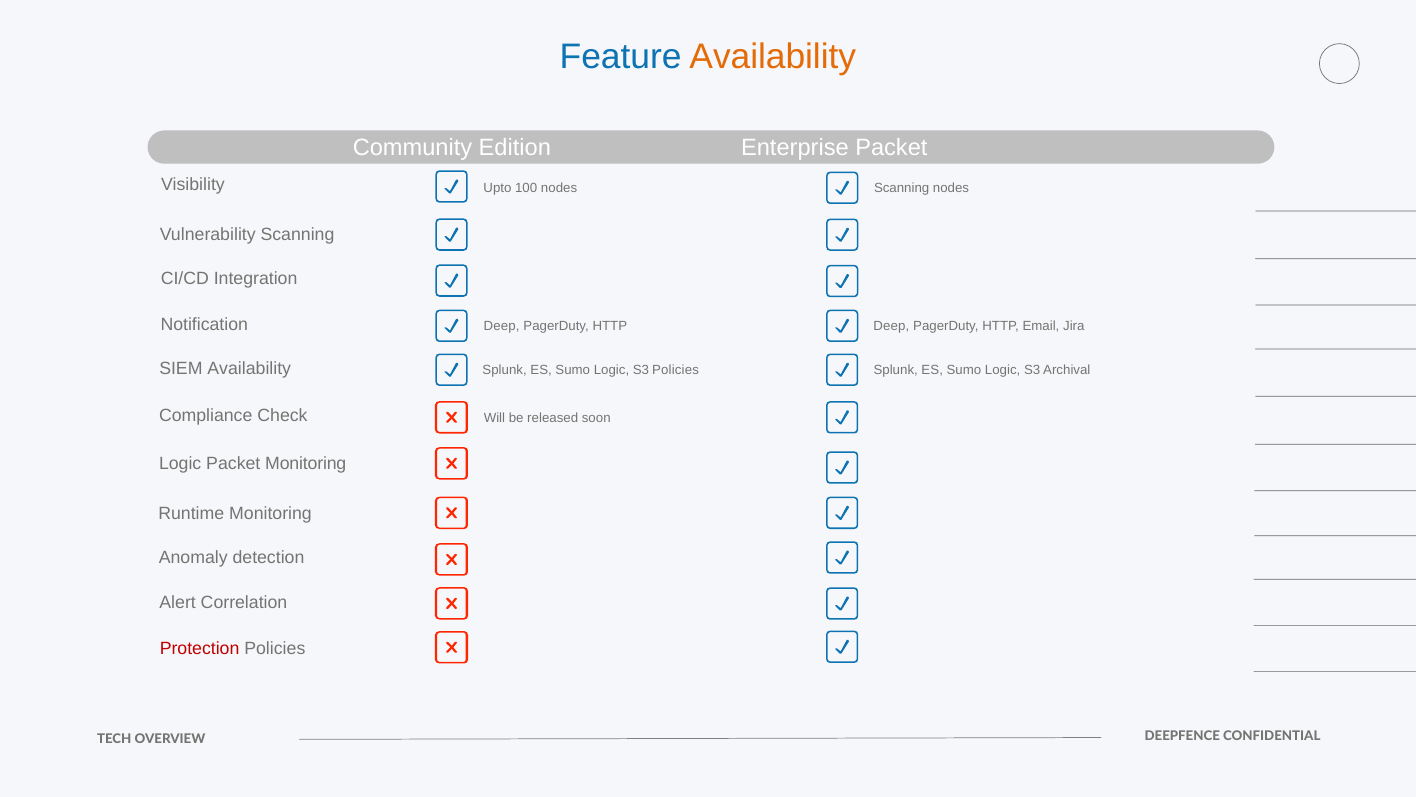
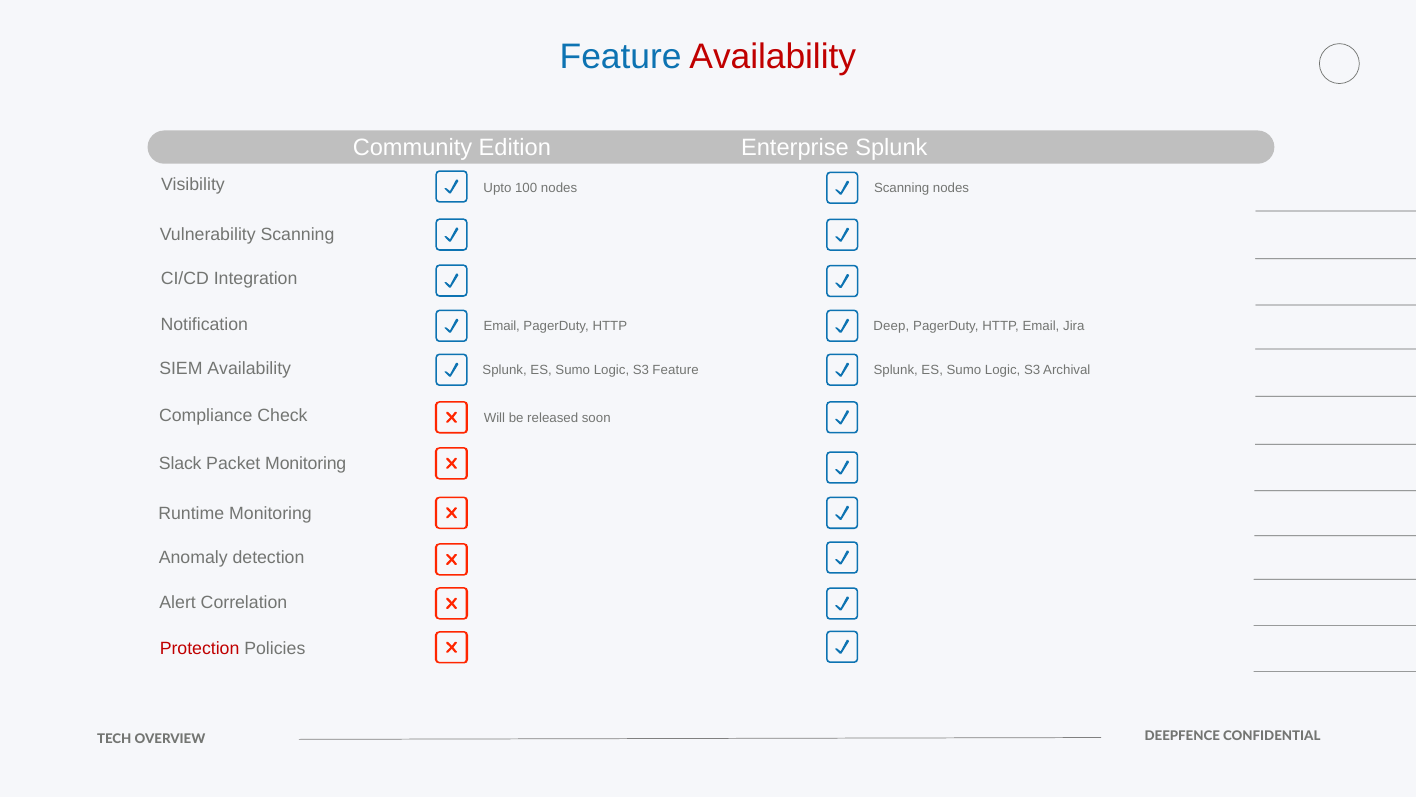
Availability at (773, 57) colour: orange -> red
Enterprise Packet: Packet -> Splunk
Deep at (502, 326): Deep -> Email
S3 Policies: Policies -> Feature
Logic at (180, 464): Logic -> Slack
